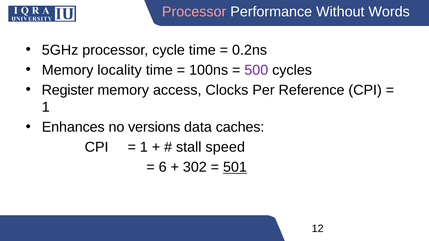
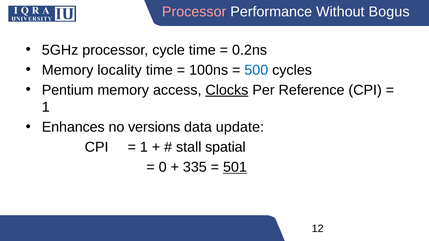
Words: Words -> Bogus
500 colour: purple -> blue
Register: Register -> Pentium
Clocks underline: none -> present
caches: caches -> update
speed: speed -> spatial
6: 6 -> 0
302: 302 -> 335
